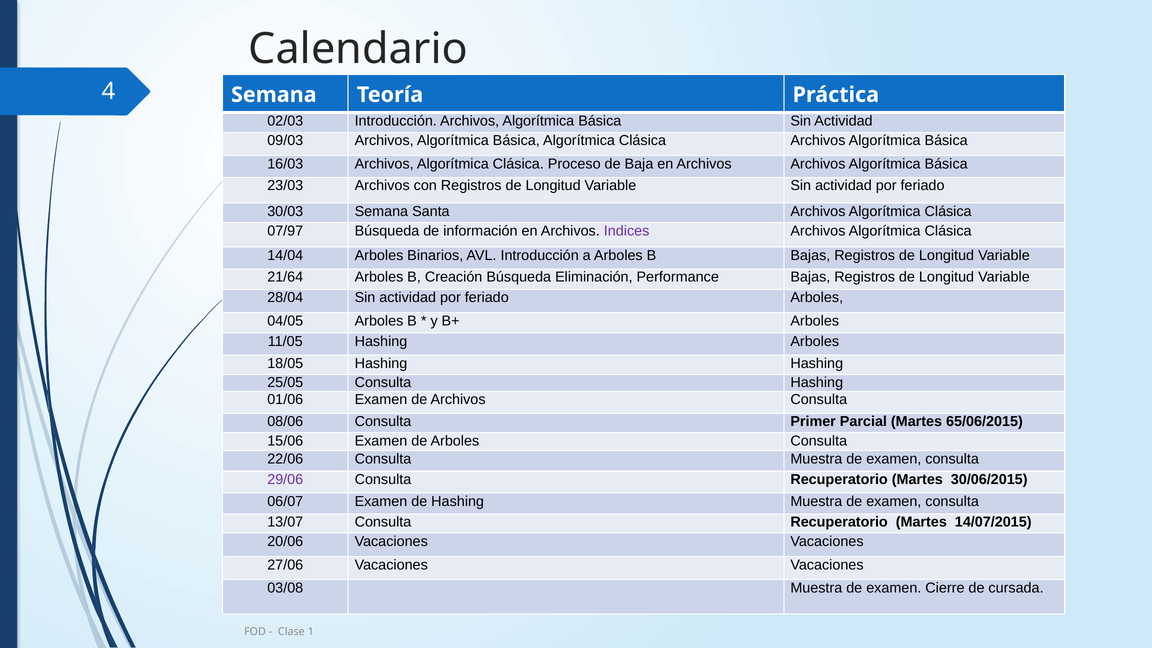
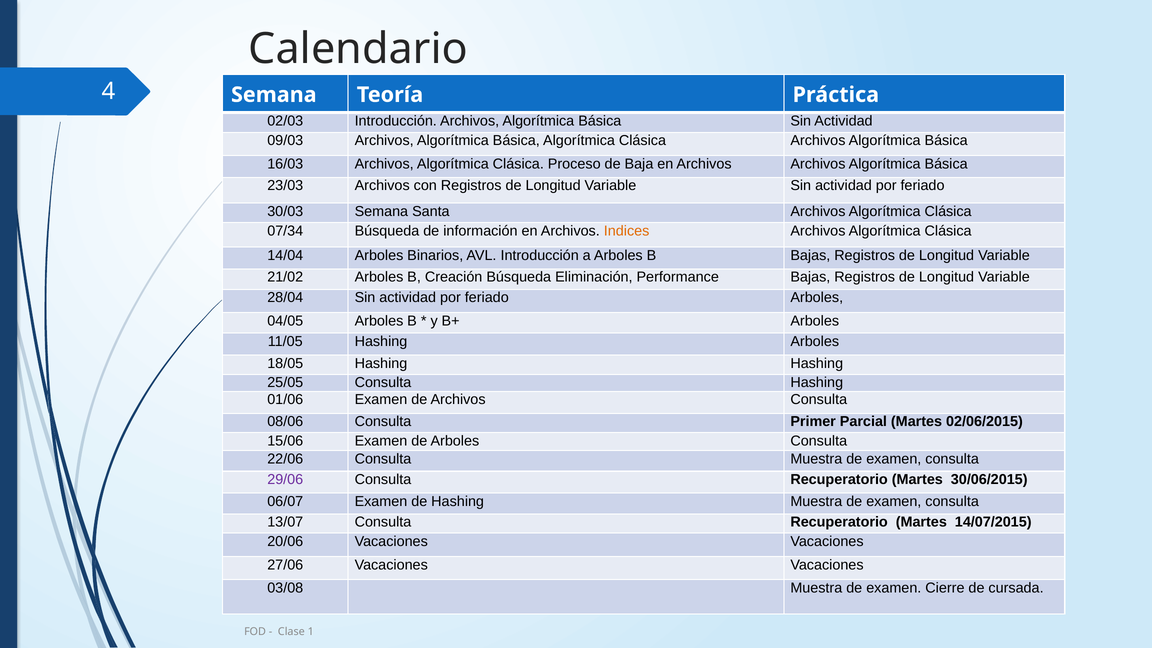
07/97: 07/97 -> 07/34
Indices colour: purple -> orange
21/64: 21/64 -> 21/02
65/06/2015: 65/06/2015 -> 02/06/2015
